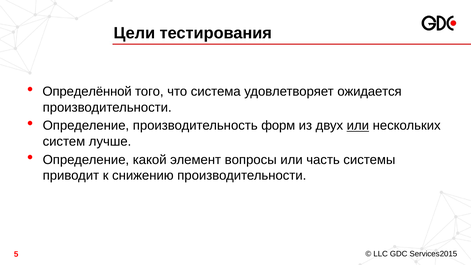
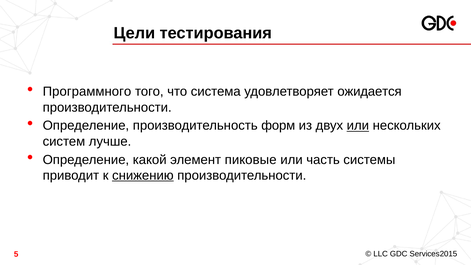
Определённой: Определённой -> Программного
вопросы: вопросы -> пиковые
снижению underline: none -> present
